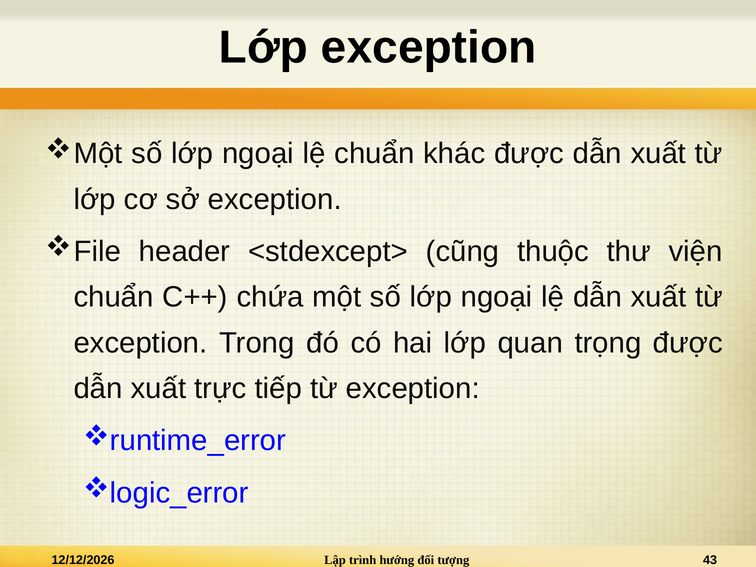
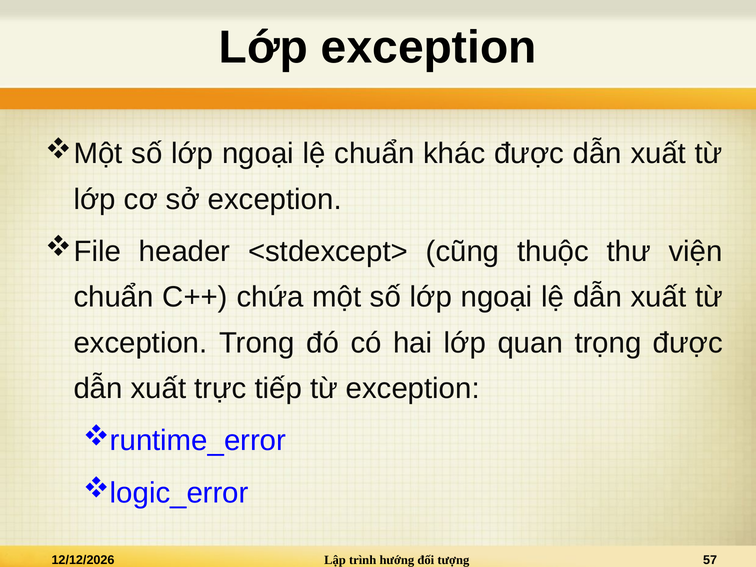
43: 43 -> 57
